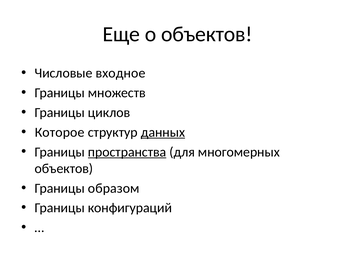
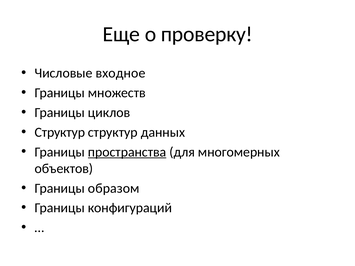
о объектов: объектов -> проверку
Которое at (60, 132): Которое -> Структур
данных underline: present -> none
